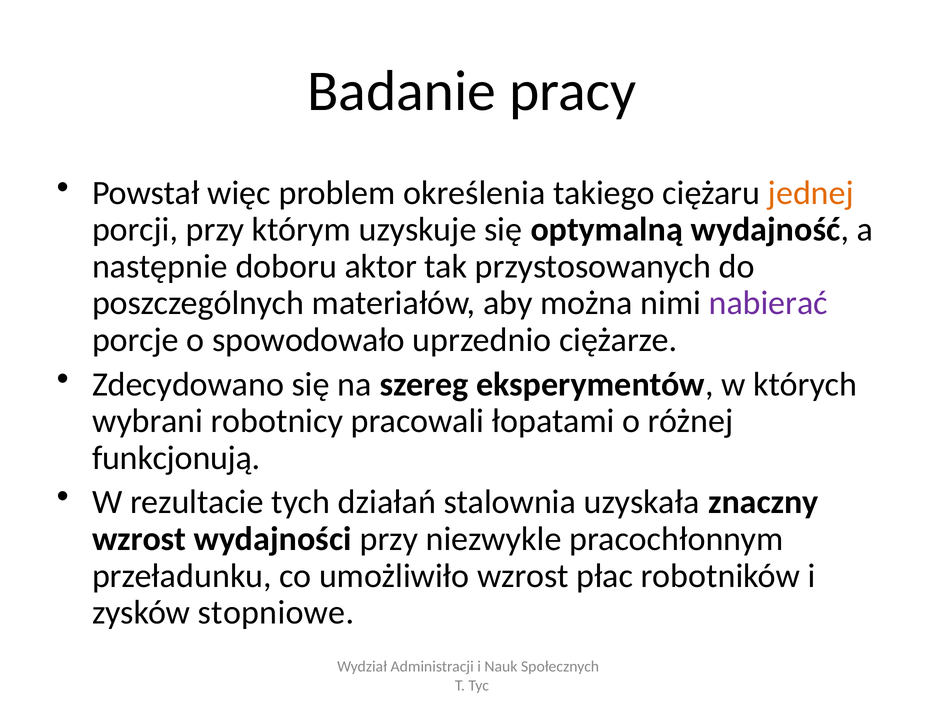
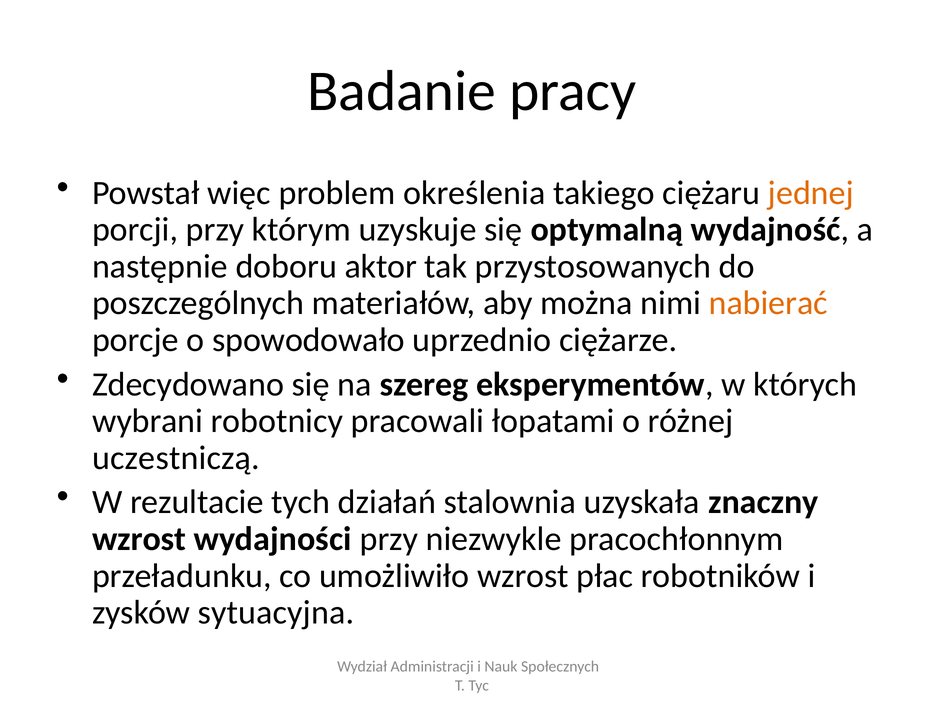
nabierać colour: purple -> orange
funkcjonują: funkcjonują -> uczestniczą
stopniowe: stopniowe -> sytuacyjna
